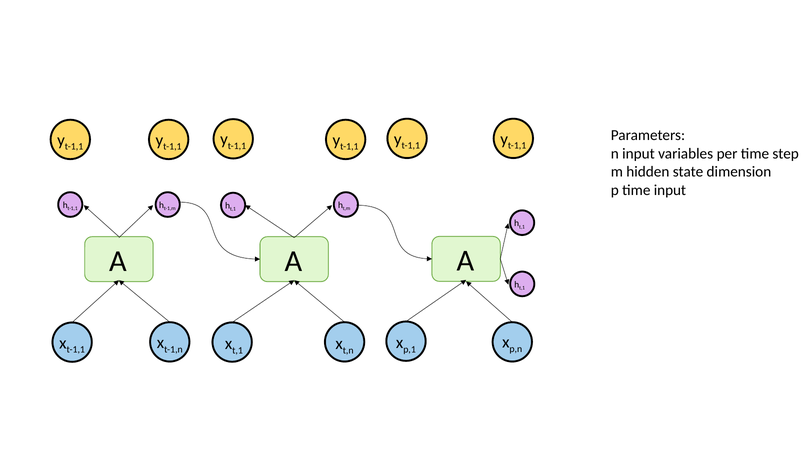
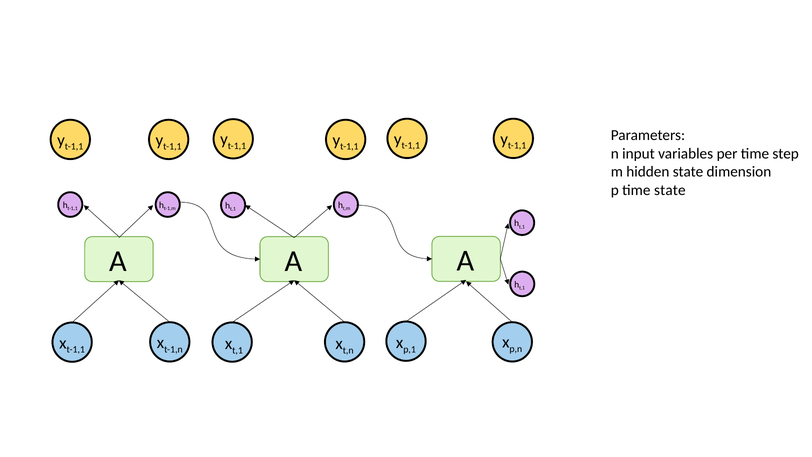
time input: input -> state
